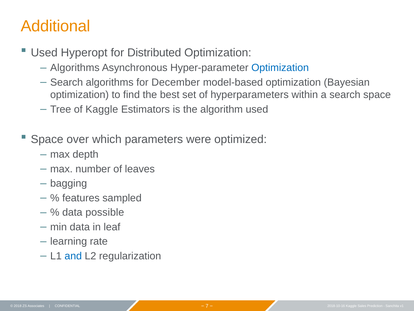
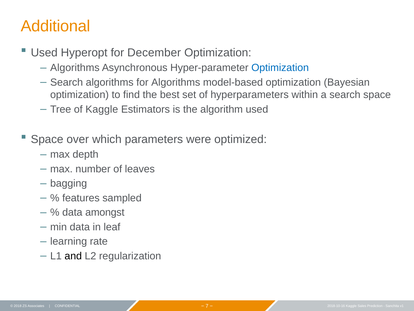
Distributed: Distributed -> December
for December: December -> Algorithms
possible: possible -> amongst
and colour: blue -> black
